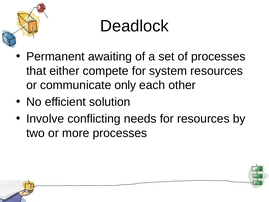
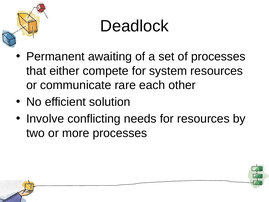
only: only -> rare
